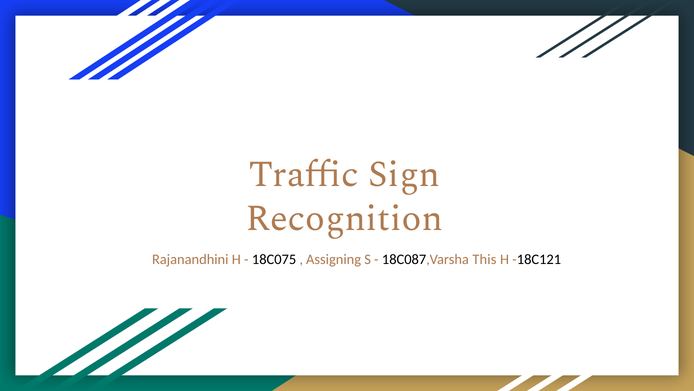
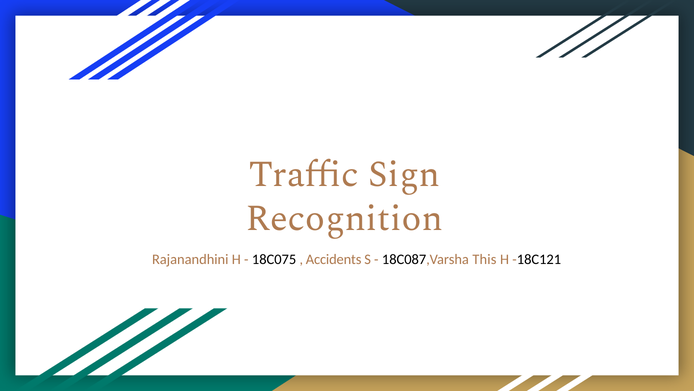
Assigning: Assigning -> Accidents
